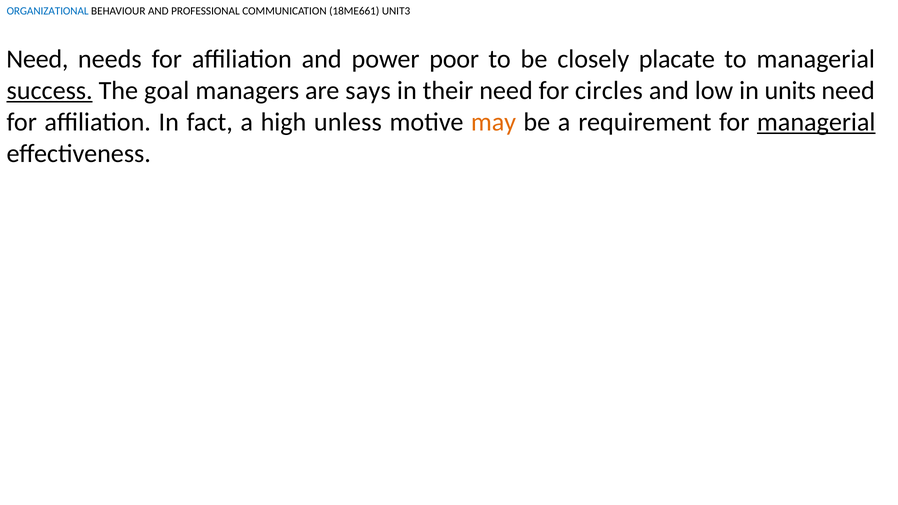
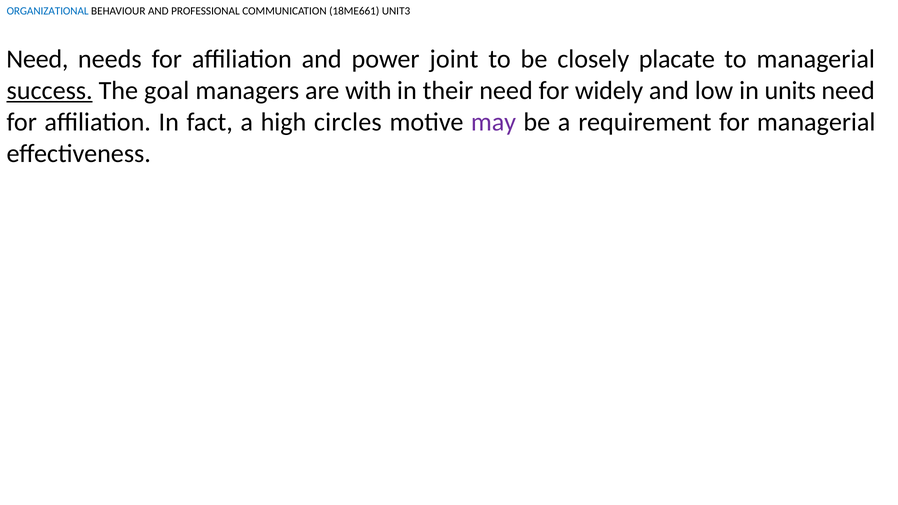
poor: poor -> joint
says: says -> with
circles: circles -> widely
unless: unless -> circles
may colour: orange -> purple
managerial at (816, 122) underline: present -> none
